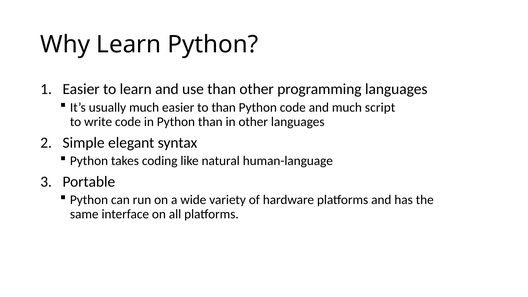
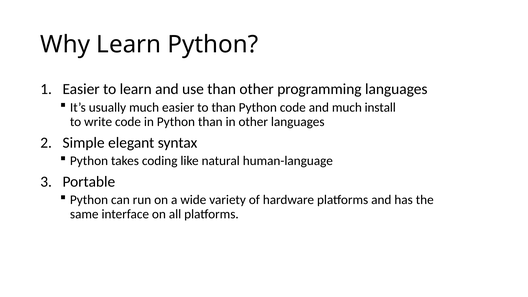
script: script -> install
